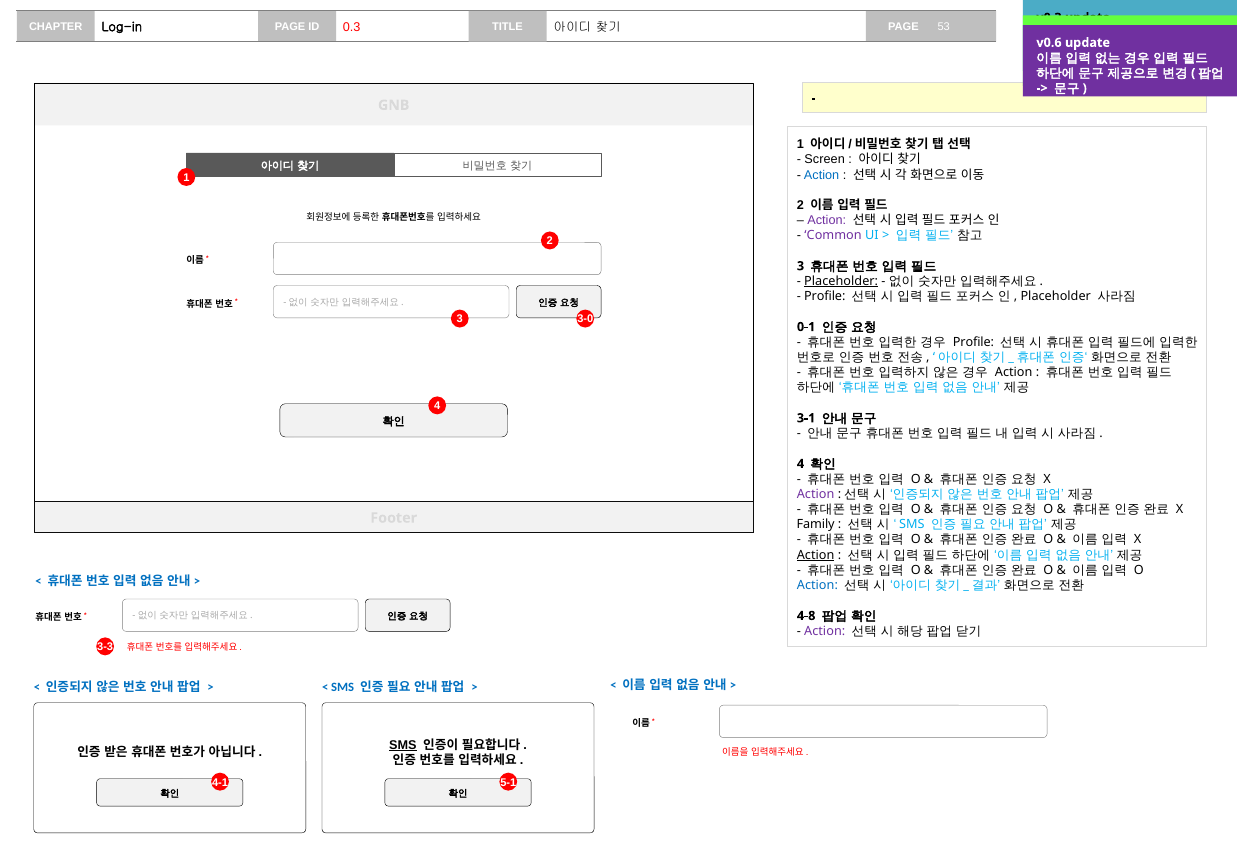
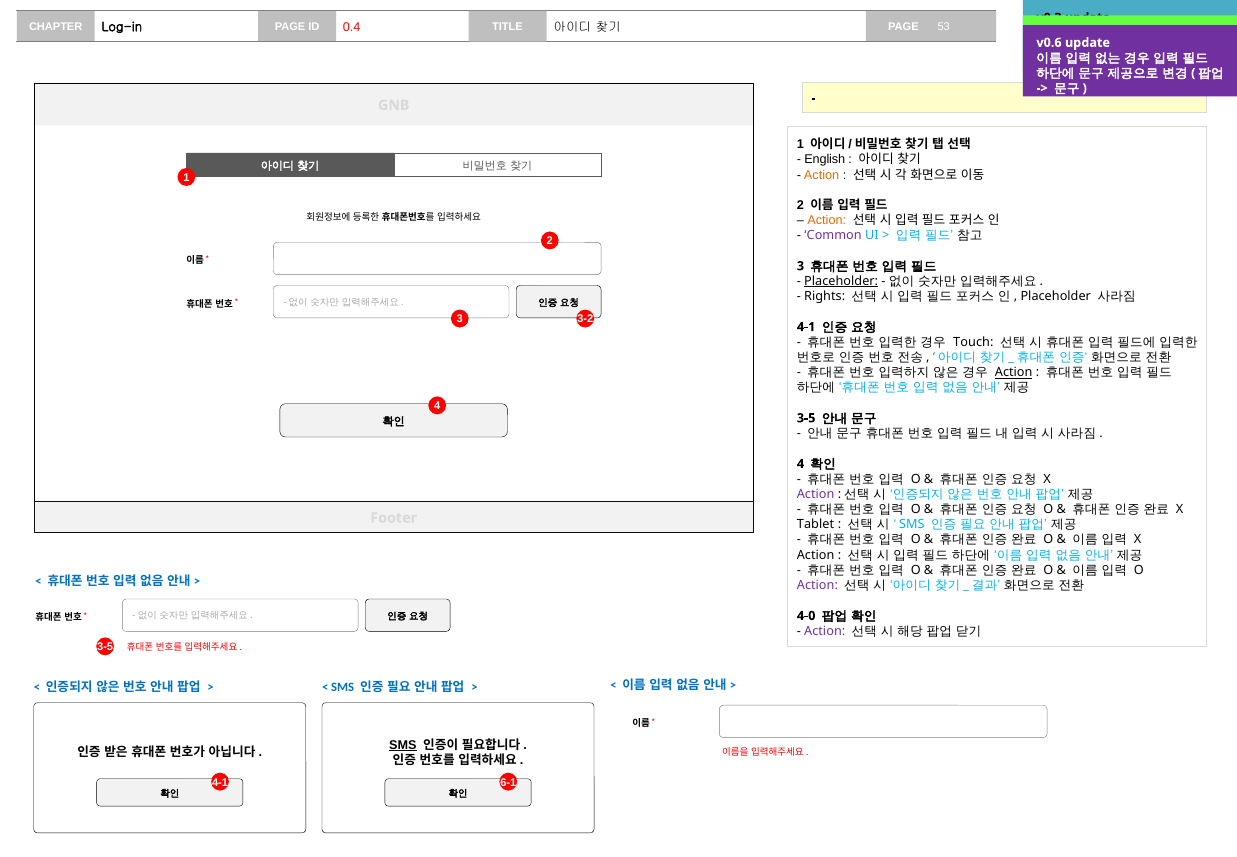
0.3: 0.3 -> 0.4
Screen: Screen -> English
Action at (822, 175) colour: blue -> orange
Action at (827, 220) colour: purple -> orange
Profile at (825, 296): Profile -> Rights
3-0 at (585, 319): 3-0 -> 3-2
0-1 at (806, 327): 0-1 -> 4-1
Profile at (973, 342): Profile -> Touch
Action at (1014, 372) underline: none -> present
3-1 at (806, 418): 3-1 -> 3-5
Family: Family -> Tablet
Action at (816, 555) underline: present -> none
Action at (817, 585) colour: blue -> purple
4-8: 4-8 -> 4-0
3-3 at (105, 647): 3-3 -> 3-5
5-1: 5-1 -> 6-1
